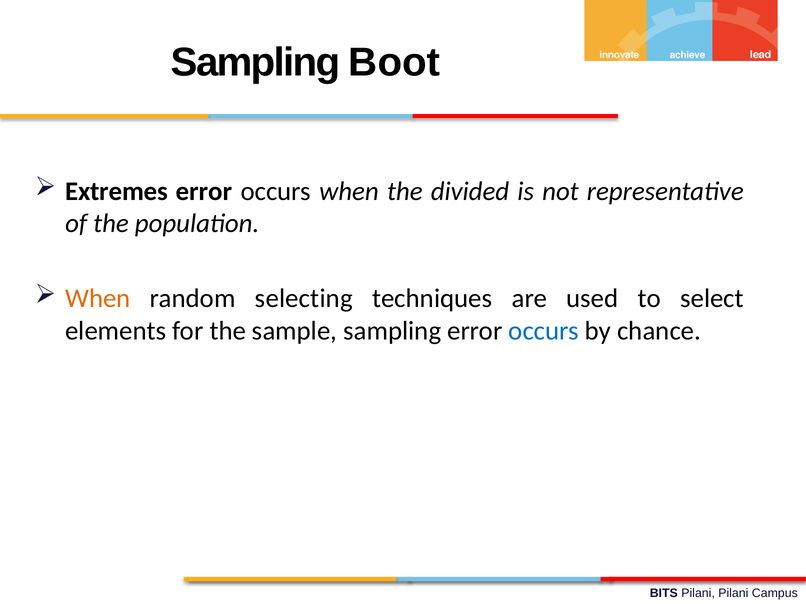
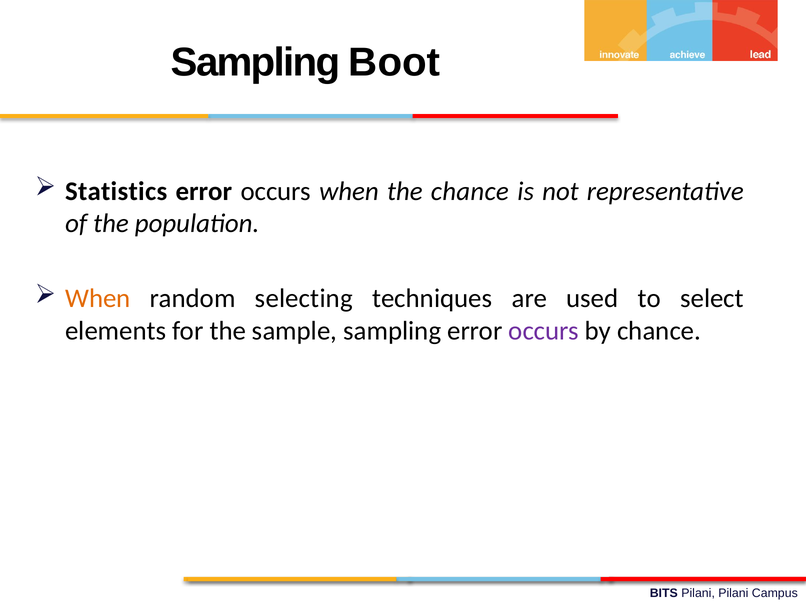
Extremes: Extremes -> Statistics
the divided: divided -> chance
occurs at (544, 331) colour: blue -> purple
